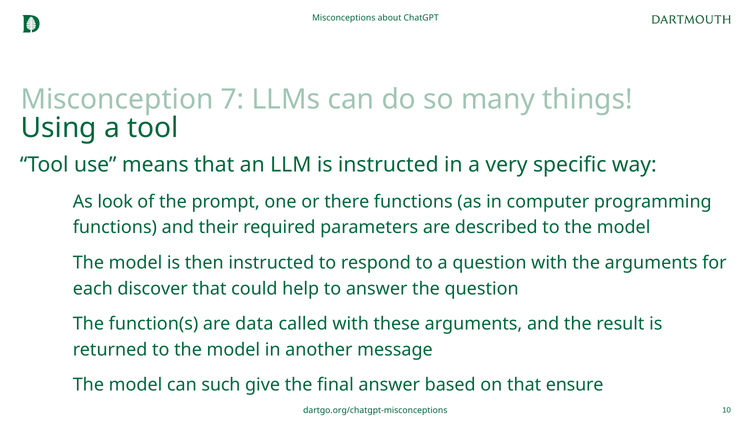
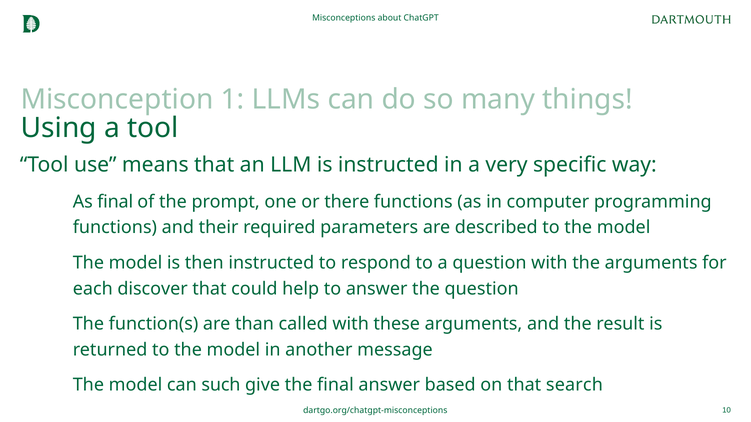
7: 7 -> 1
As look: look -> final
data: data -> than
ensure: ensure -> search
